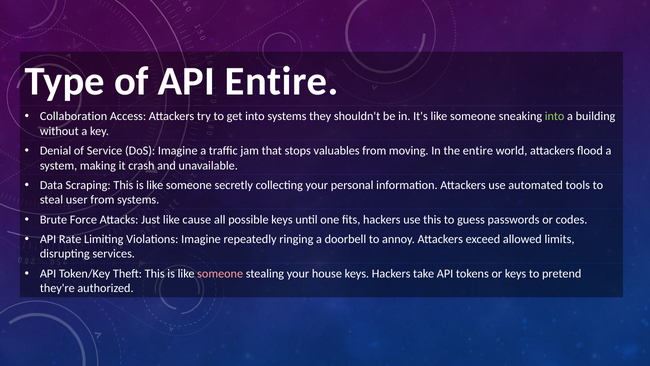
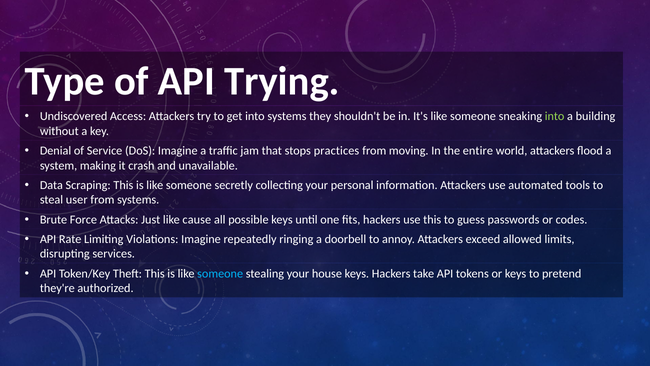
API Entire: Entire -> Trying
Collaboration: Collaboration -> Undiscovered
valuables: valuables -> practices
someone at (220, 273) colour: pink -> light blue
